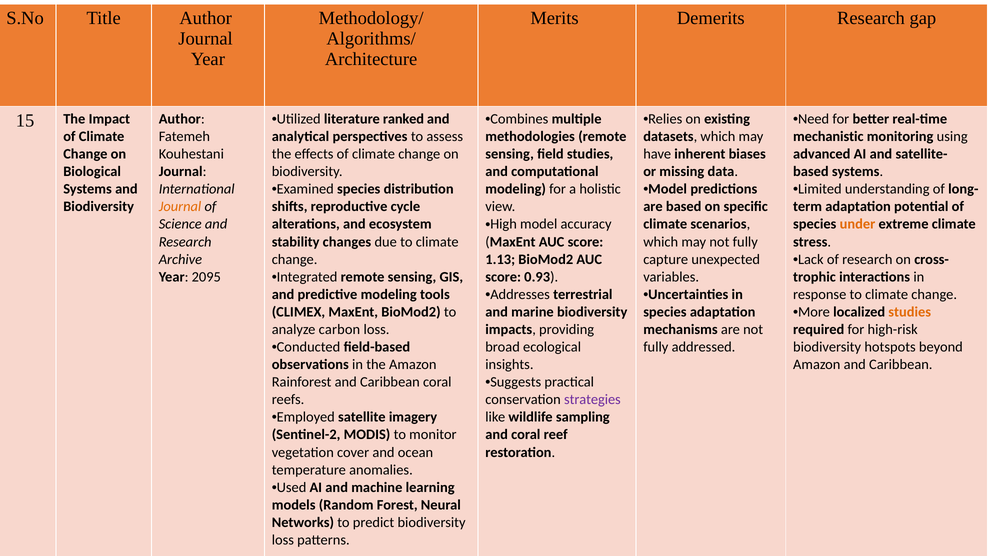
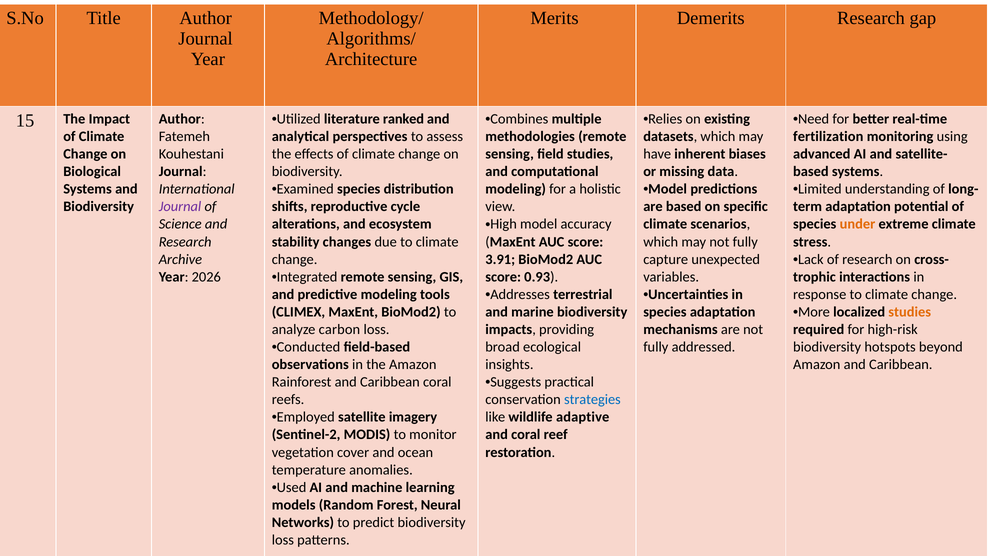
mechanistic: mechanistic -> fertilization
Journal at (180, 207) colour: orange -> purple
1.13: 1.13 -> 3.91
2095: 2095 -> 2026
strategies colour: purple -> blue
sampling: sampling -> adaptive
